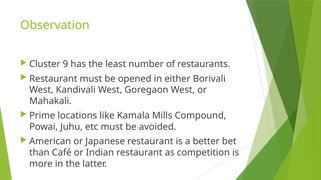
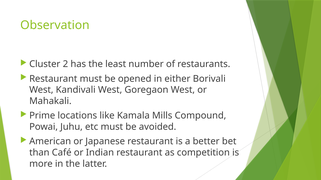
9: 9 -> 2
